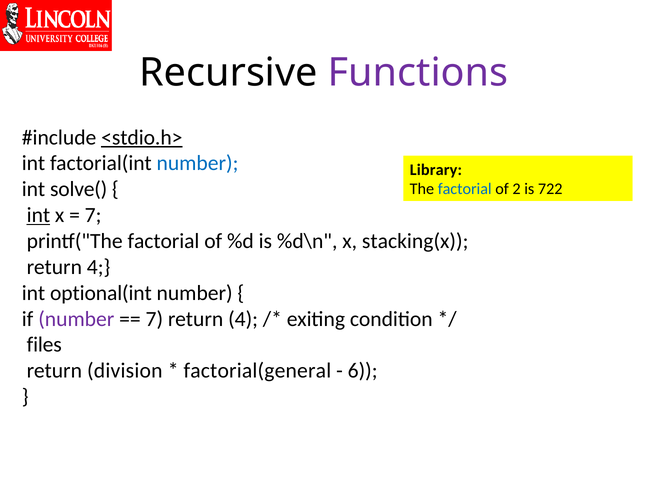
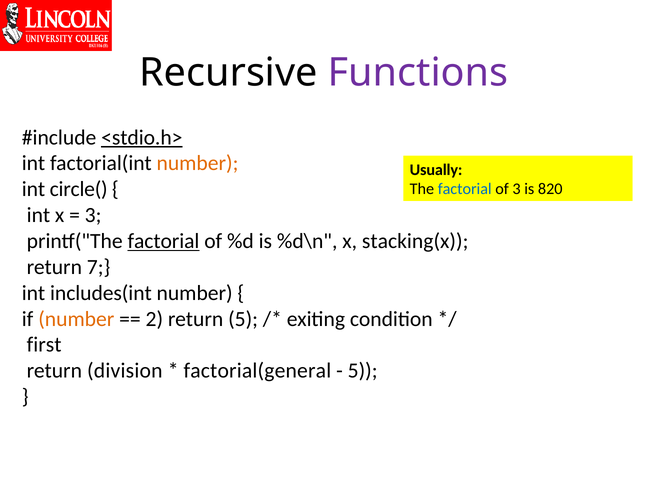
number at (197, 163) colour: blue -> orange
Library: Library -> Usually
solve(: solve( -> circle(
of 2: 2 -> 3
722: 722 -> 820
int at (38, 215) underline: present -> none
7 at (93, 215): 7 -> 3
factorial at (163, 241) underline: none -> present
4 at (99, 267): 4 -> 7
optional(int: optional(int -> includes(int
number at (76, 319) colour: purple -> orange
7 at (154, 319): 7 -> 2
4 at (243, 319): 4 -> 5
files: files -> first
6 at (363, 371): 6 -> 5
